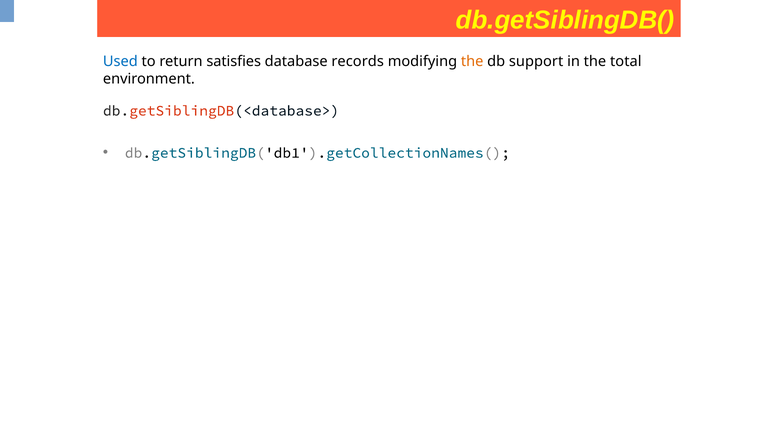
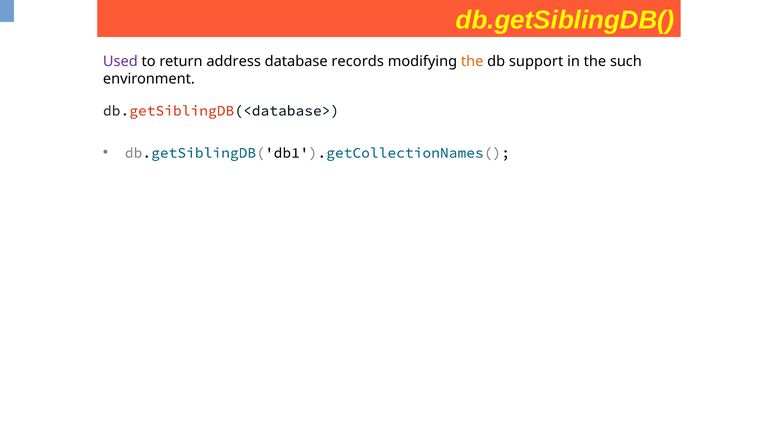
Used colour: blue -> purple
satisfies: satisfies -> address
total: total -> such
